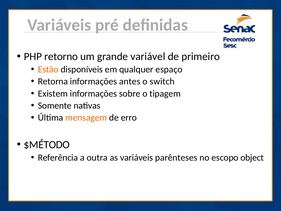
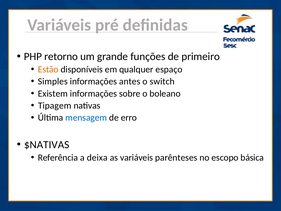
variável: variável -> funções
Retorna: Retorna -> Simples
tipagem: tipagem -> boleano
Somente: Somente -> Tipagem
mensagem colour: orange -> blue
$MÉTODO: $MÉTODO -> $NATIVAS
outra: outra -> deixa
object: object -> básica
